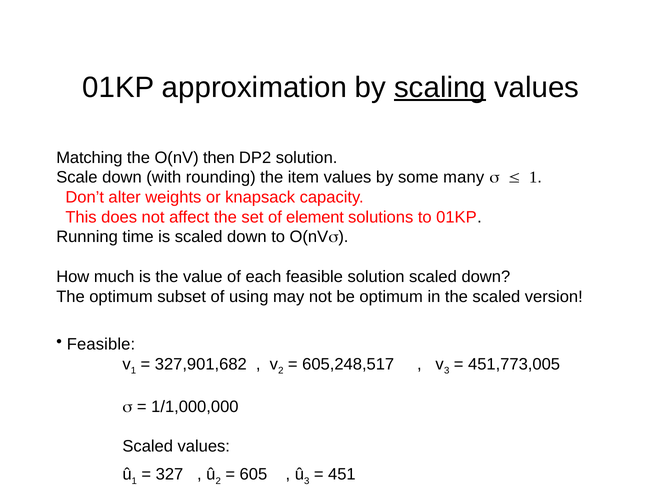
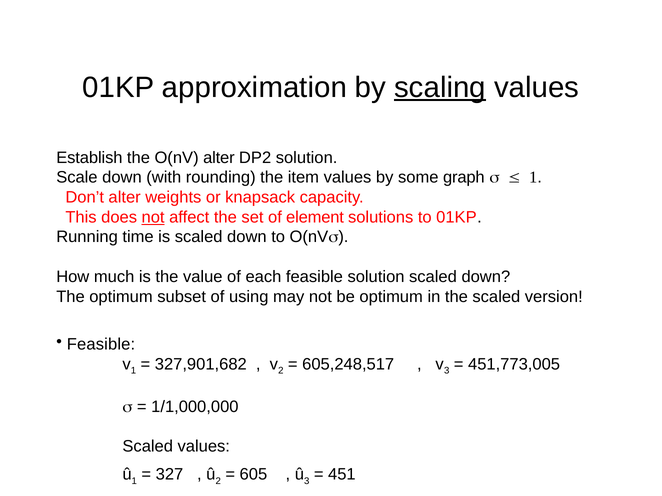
Matching: Matching -> Establish
O(nV then: then -> alter
many: many -> graph
not at (153, 217) underline: none -> present
